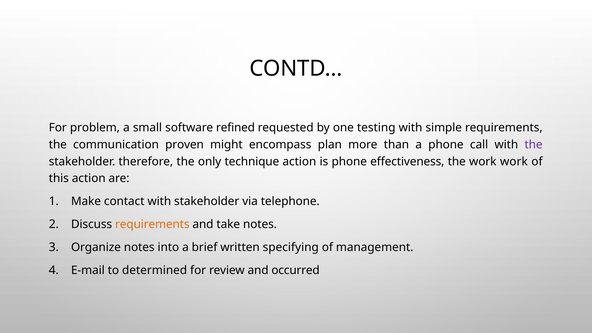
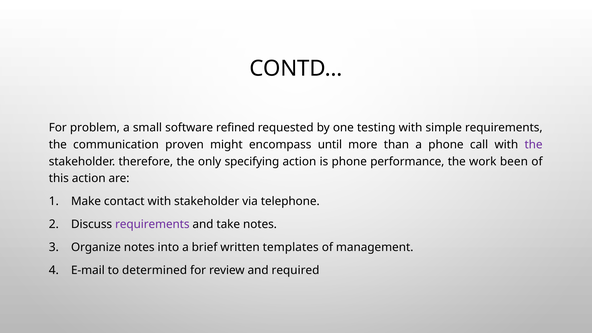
plan: plan -> until
technique: technique -> specifying
effectiveness: effectiveness -> performance
work work: work -> been
requirements at (152, 224) colour: orange -> purple
specifying: specifying -> templates
occurred: occurred -> required
